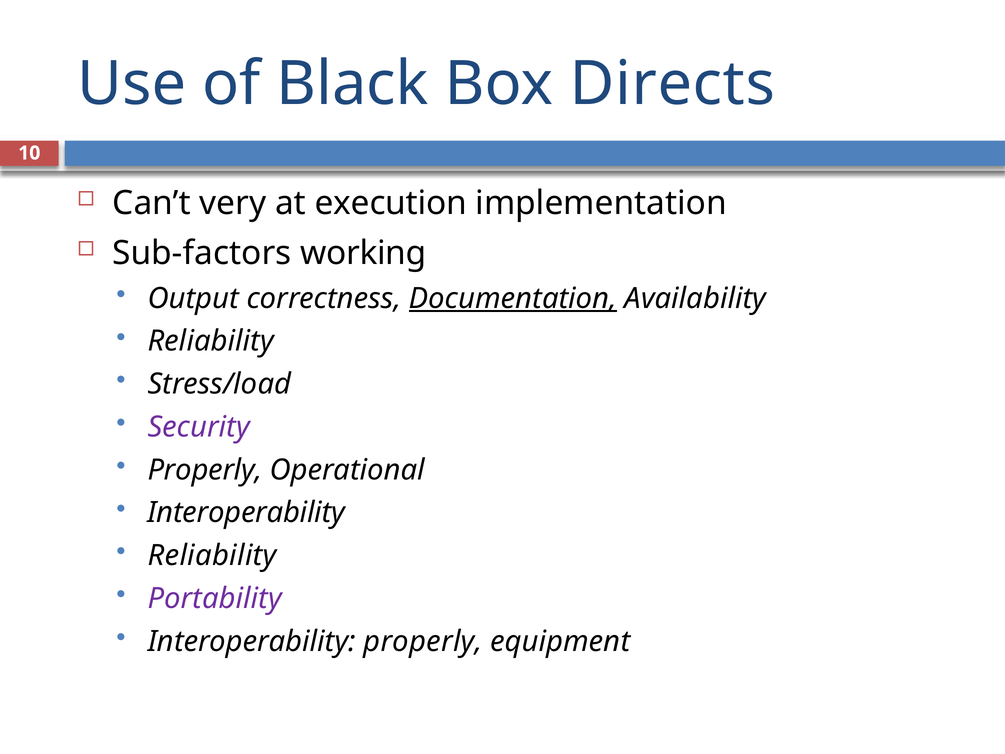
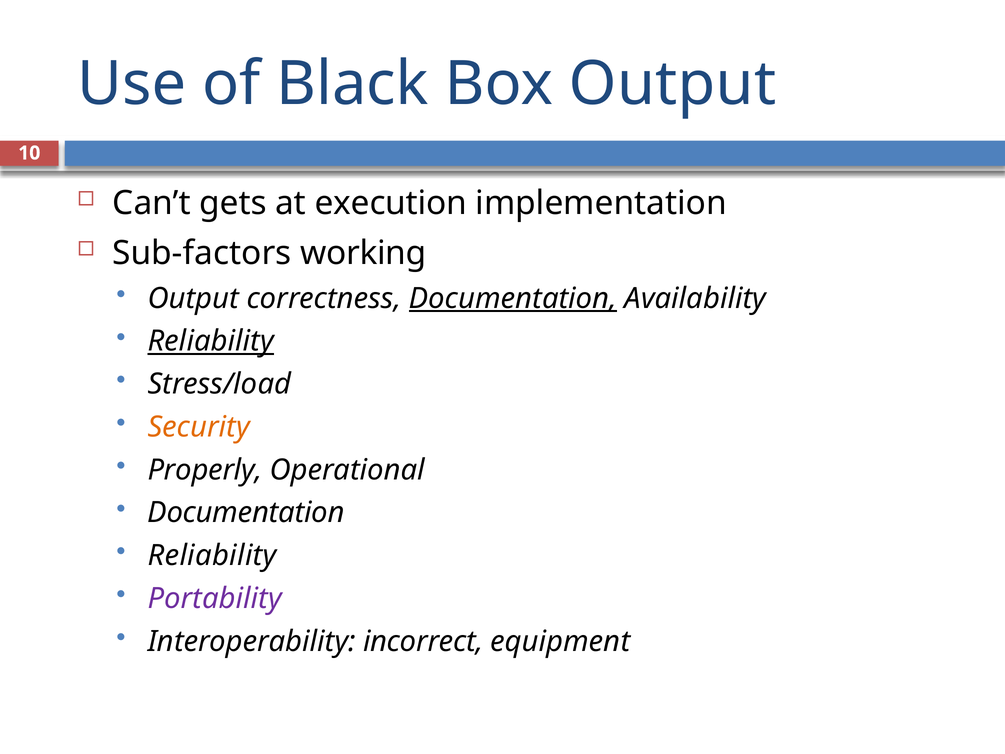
Box Directs: Directs -> Output
very: very -> gets
Reliability at (211, 341) underline: none -> present
Security colour: purple -> orange
Interoperability at (246, 513): Interoperability -> Documentation
Interoperability properly: properly -> incorrect
